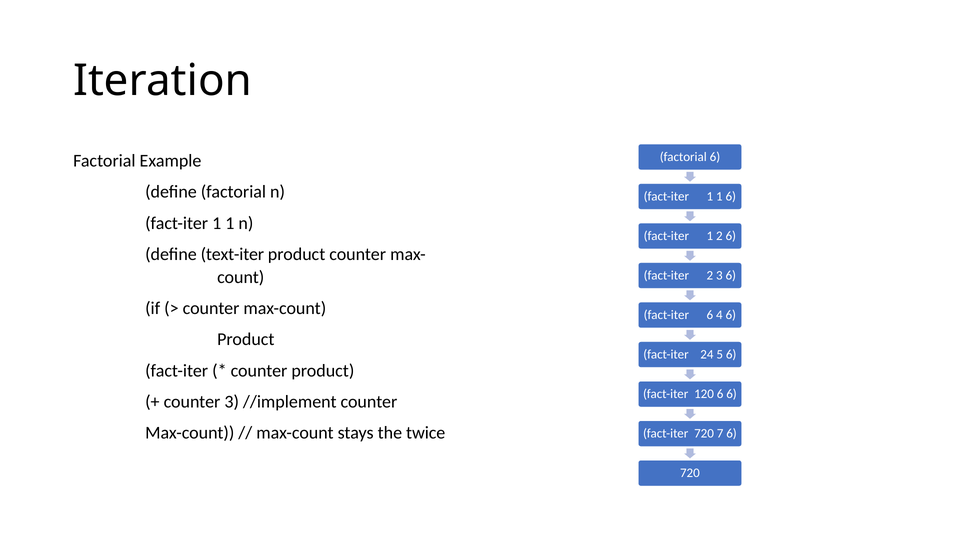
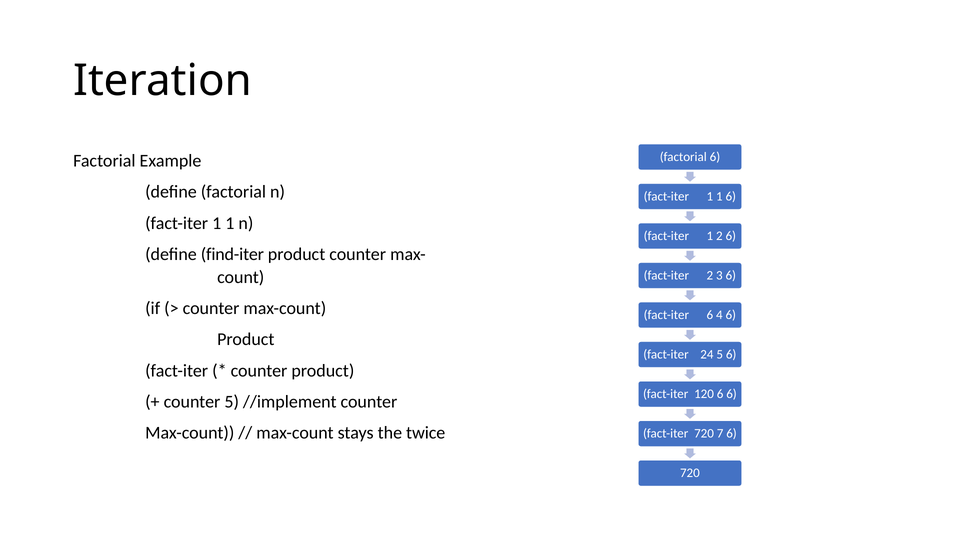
text-iter: text-iter -> find-iter
counter 3: 3 -> 5
